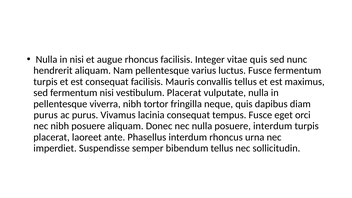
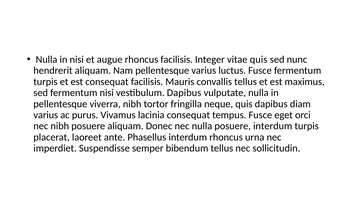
vestibulum Placerat: Placerat -> Dapibus
purus at (46, 115): purus -> varius
